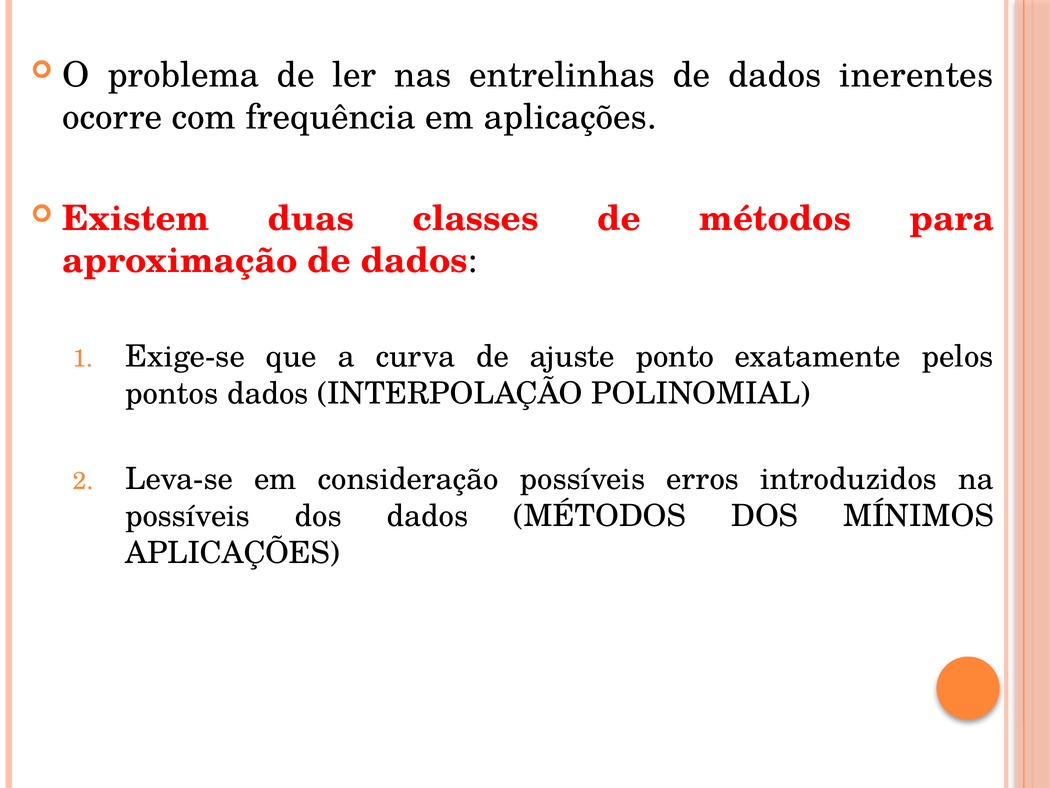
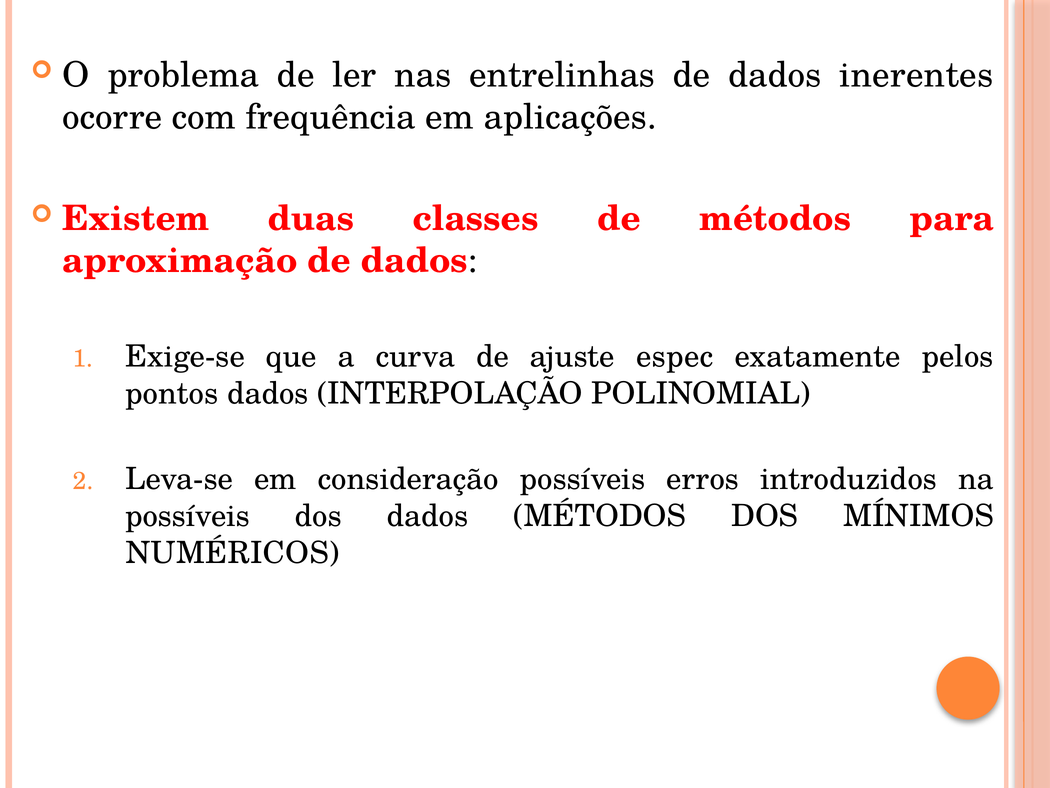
ponto: ponto -> espec
APLICAÇÕES at (233, 553): APLICAÇÕES -> NUMÉRICOS
